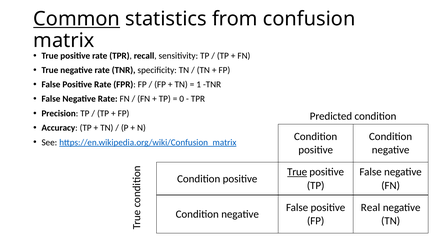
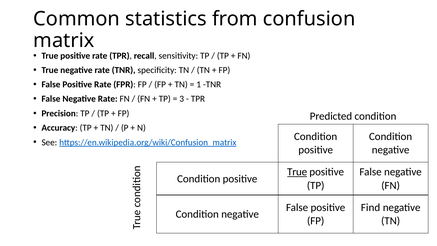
Common underline: present -> none
0: 0 -> 3
Real: Real -> Find
